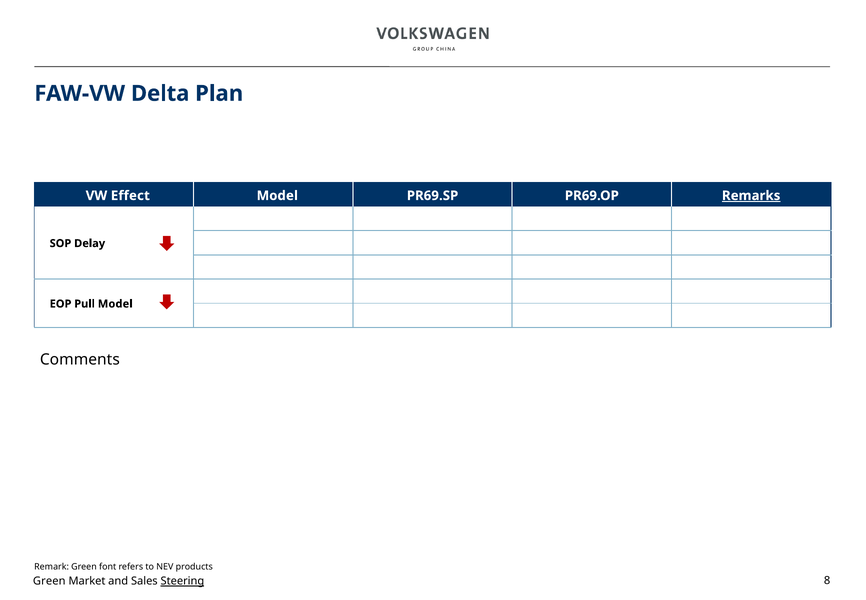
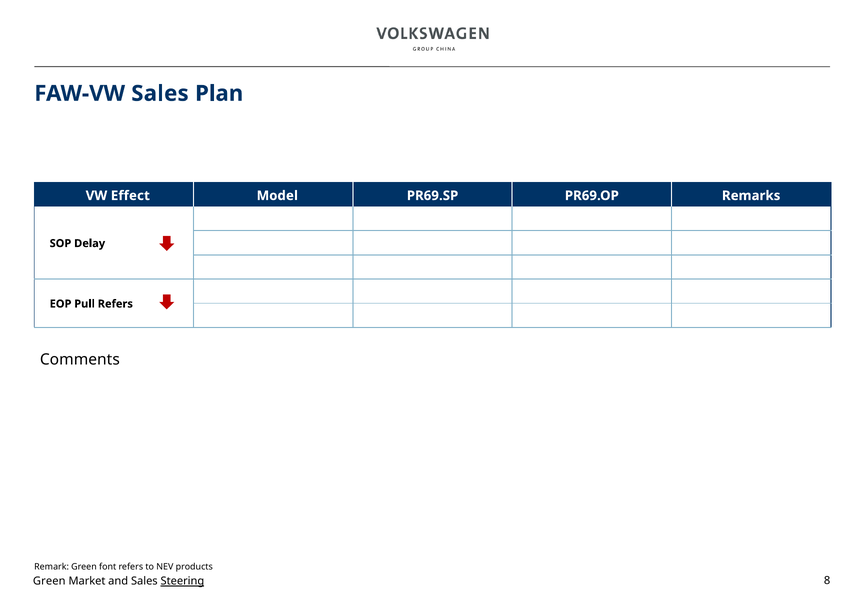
FAW-VW Delta: Delta -> Sales
Remarks underline: present -> none
Pull Model: Model -> Refers
